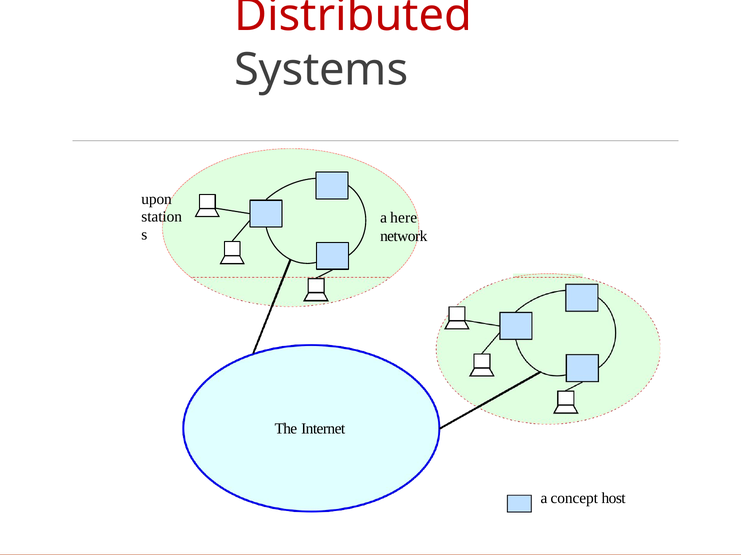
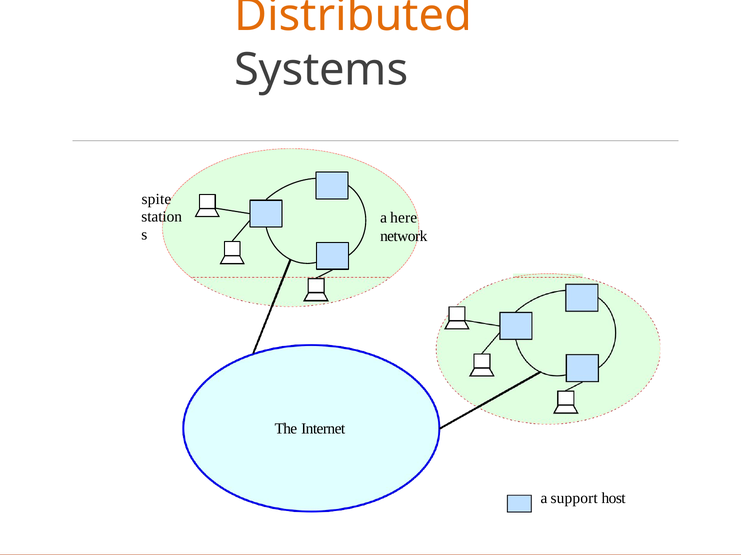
Distributed at (353, 15) colour: red -> orange
upon: upon -> spite
concept: concept -> support
